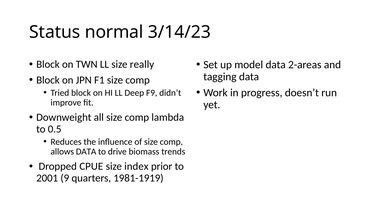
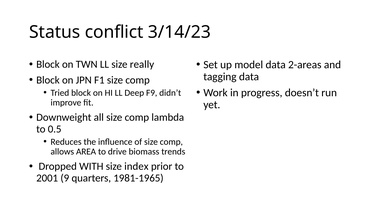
normal: normal -> conflict
allows DATA: DATA -> AREA
CPUE: CPUE -> WITH
1981-1919: 1981-1919 -> 1981-1965
